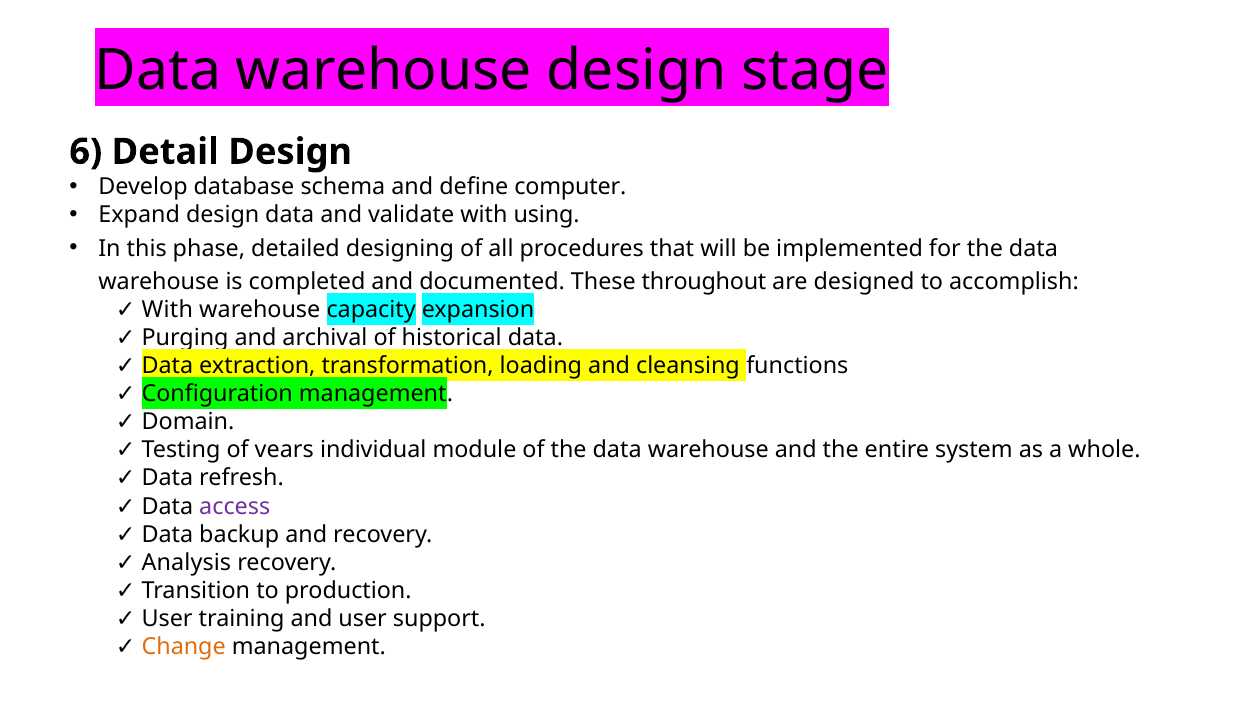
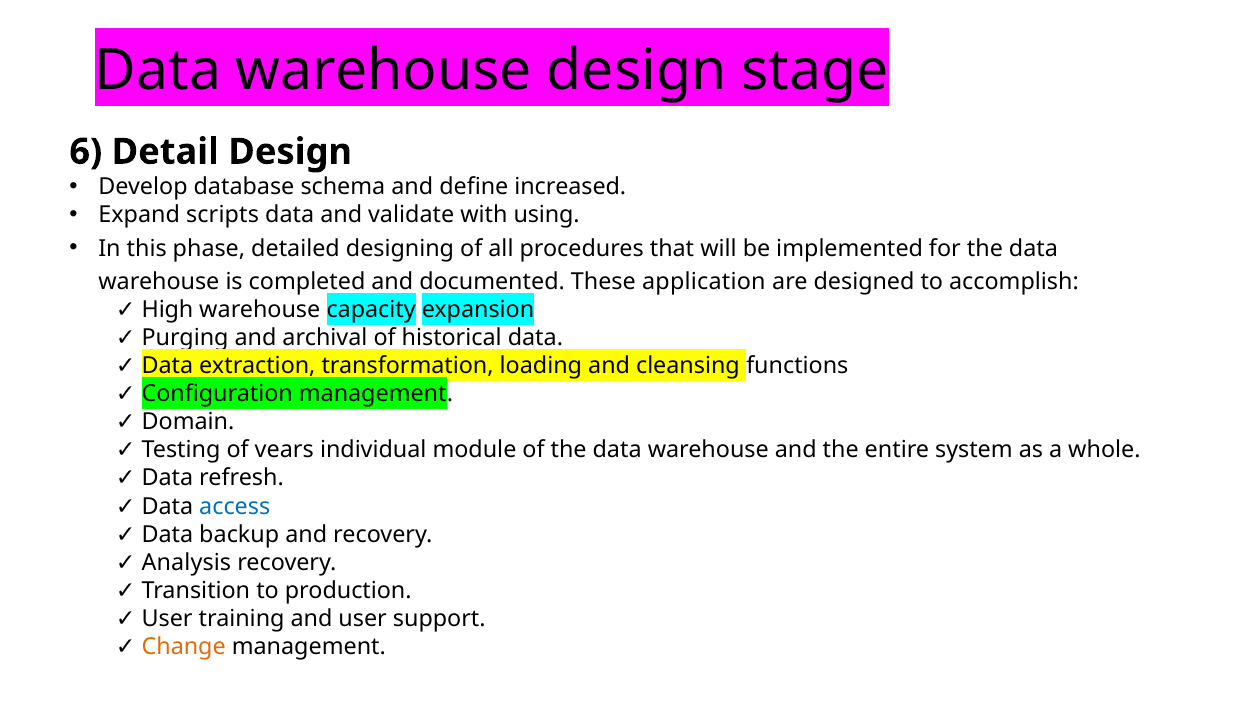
computer: computer -> increased
Expand design: design -> scripts
throughout: throughout -> application
With at (167, 310): With -> High
access colour: purple -> blue
